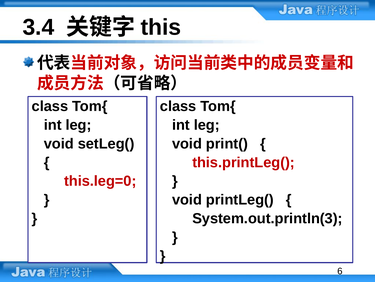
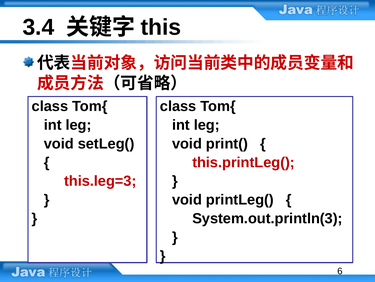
this.leg=0: this.leg=0 -> this.leg=3
